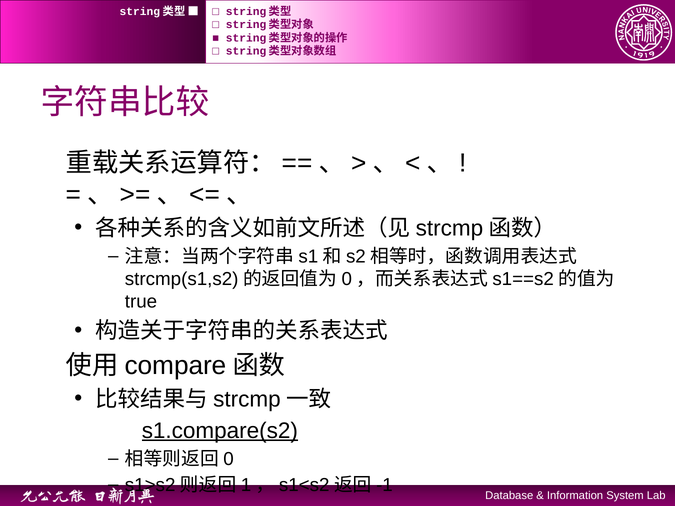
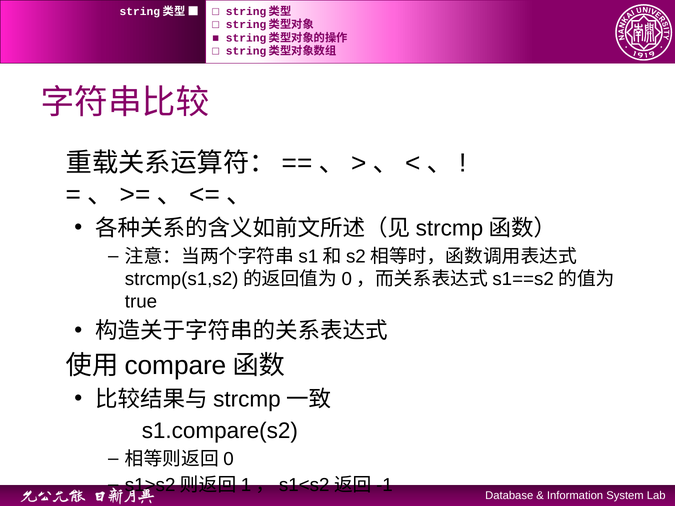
s1.compare(s2 underline: present -> none
